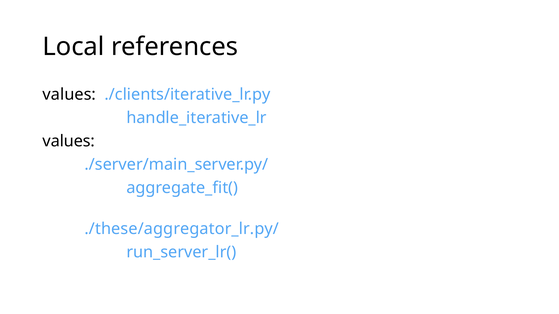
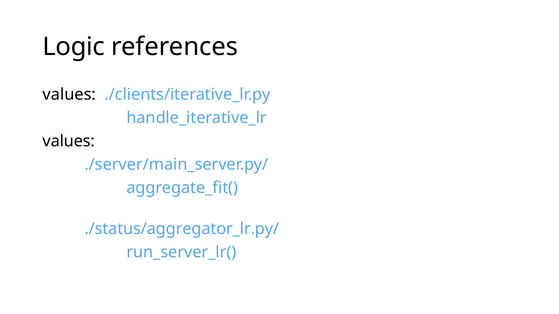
Local: Local -> Logic
./these/aggregator_lr.py/: ./these/aggregator_lr.py/ -> ./status/aggregator_lr.py/
